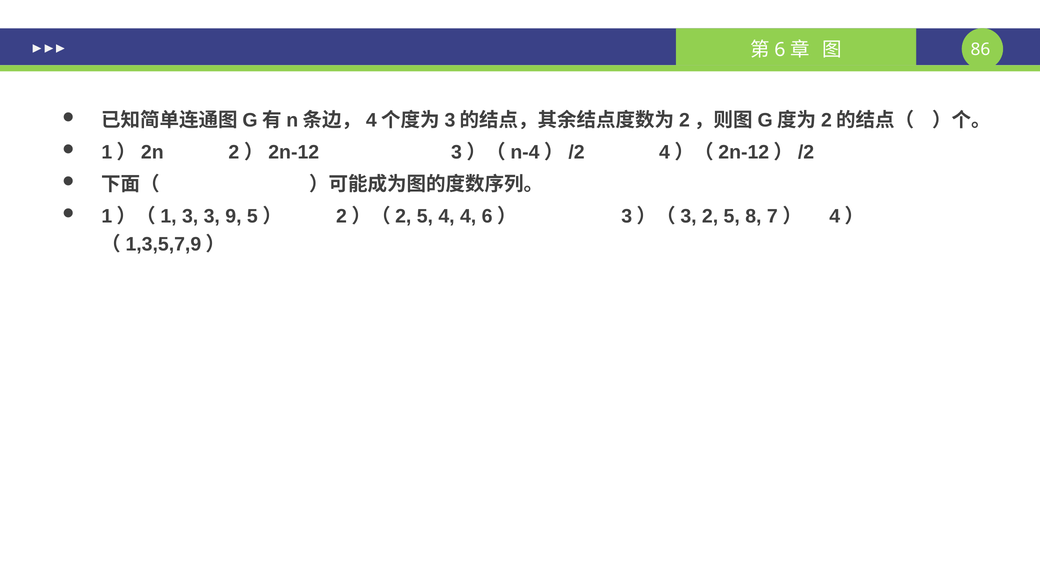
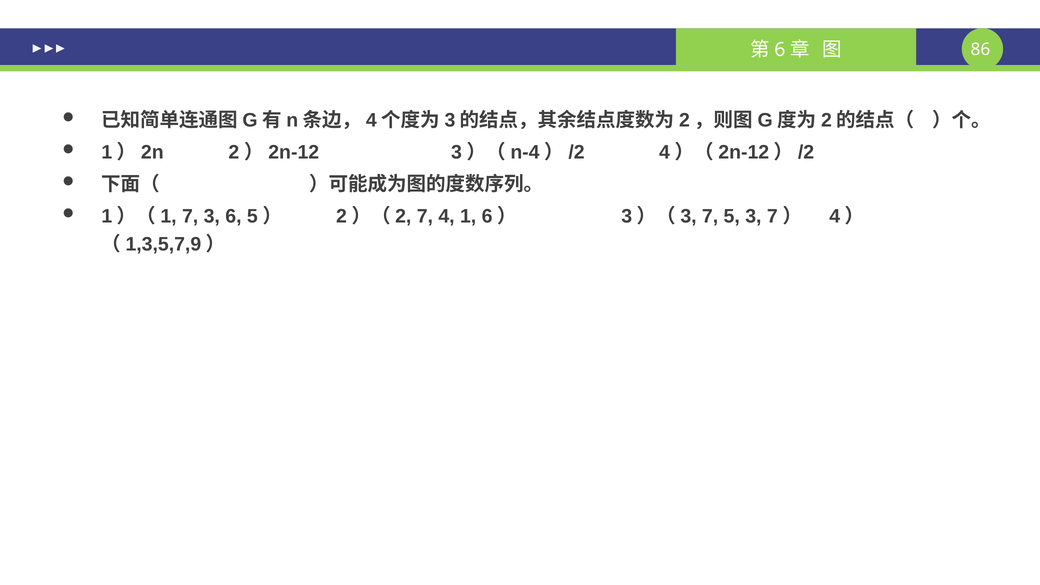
1）（1 3: 3 -> 7
9: 9 -> 6
2）（2 5: 5 -> 7
4 4: 4 -> 1
3）（3 2: 2 -> 7
5 8: 8 -> 3
